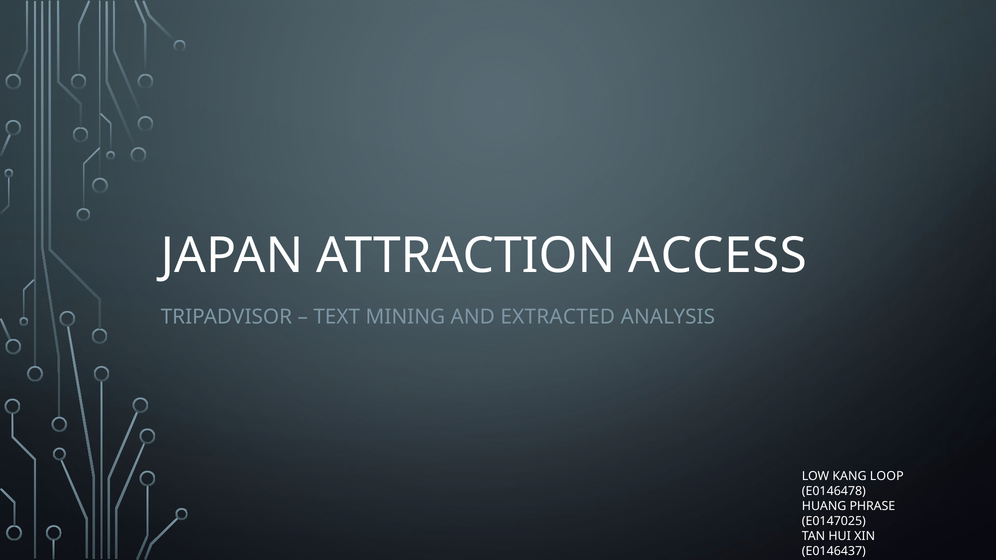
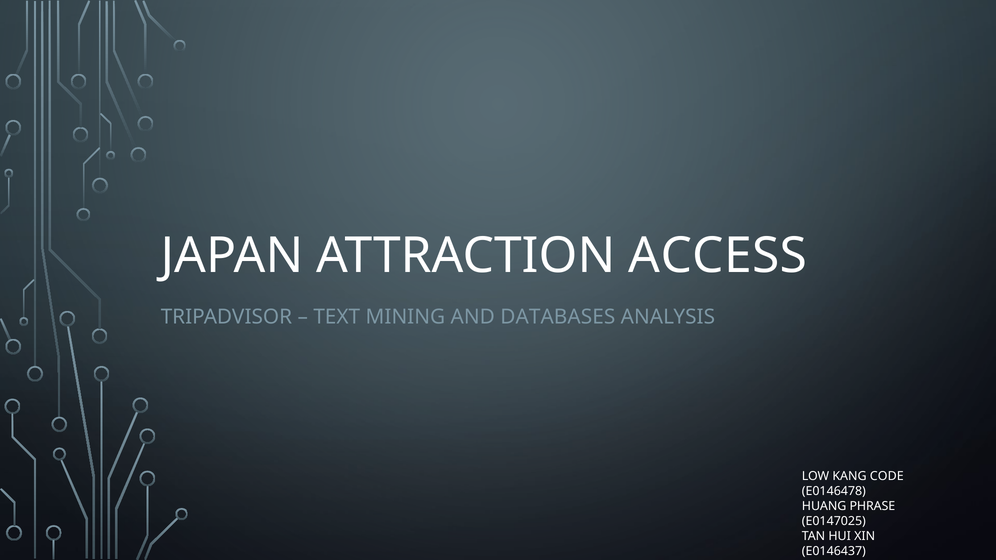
EXTRACTED: EXTRACTED -> DATABASES
LOOP: LOOP -> CODE
